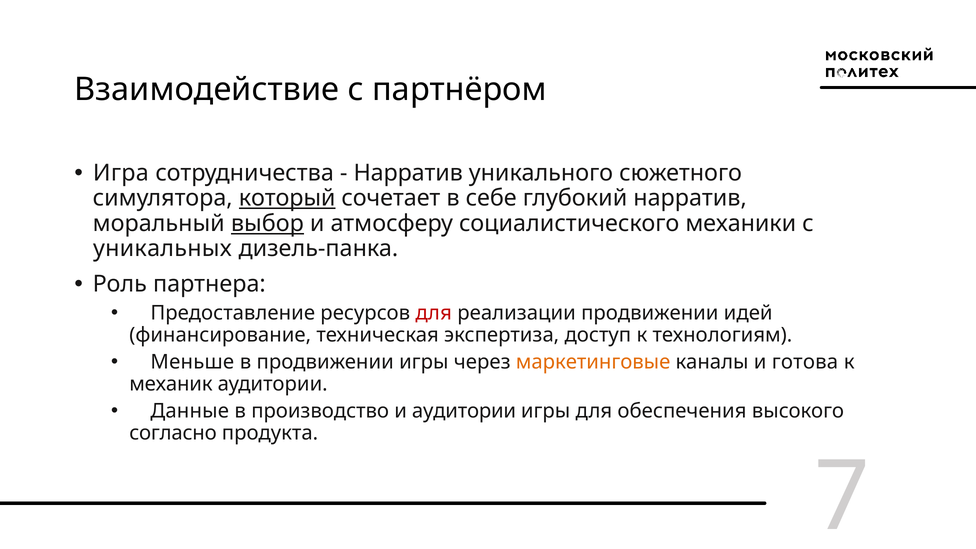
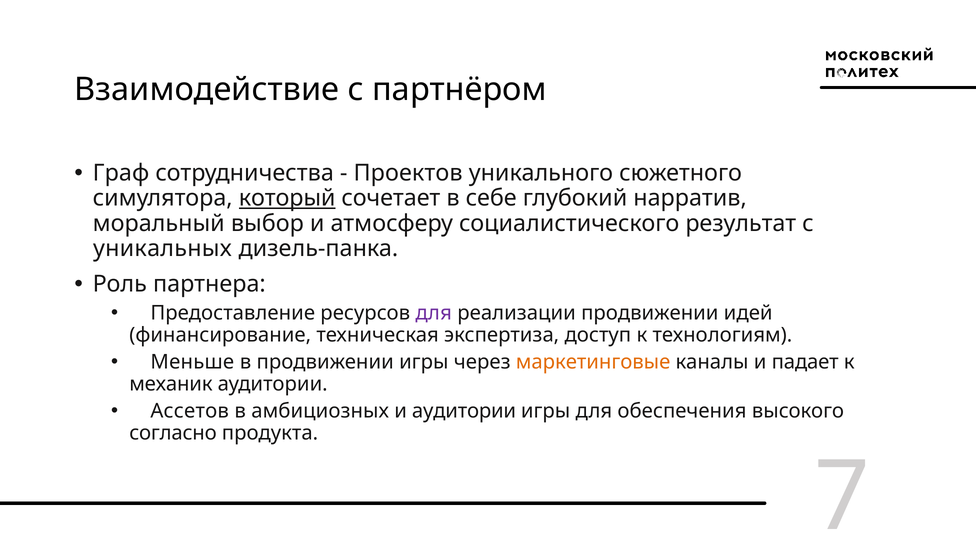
Игра: Игра -> Граф
Нарратив at (408, 173): Нарратив -> Проектов
выбор underline: present -> none
механики: механики -> результат
для at (434, 313) colour: red -> purple
готова: готова -> падает
Данные: Данные -> Ассетов
производство: производство -> амбициозных
